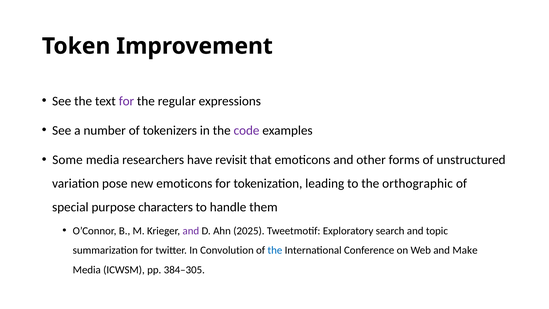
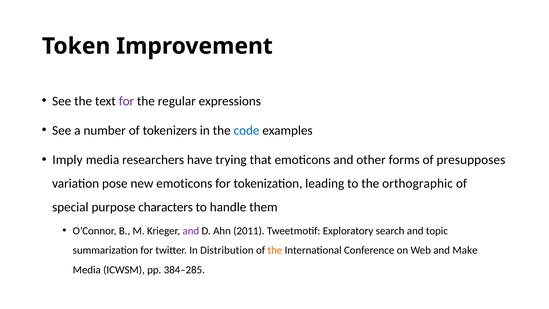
code colour: purple -> blue
Some: Some -> Imply
revisit: revisit -> trying
unstructured: unstructured -> presupposes
2025: 2025 -> 2011
Convolution: Convolution -> Distribution
the at (275, 250) colour: blue -> orange
384–305: 384–305 -> 384–285
